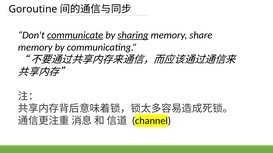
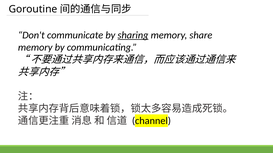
communicate underline: present -> none
